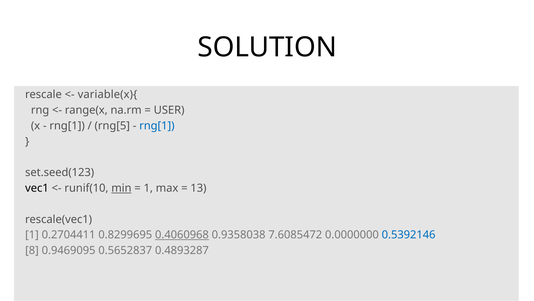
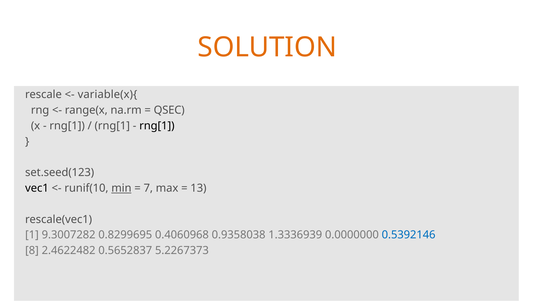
SOLUTION colour: black -> orange
USER: USER -> QSEC
rng[5 at (112, 126): rng[5 -> rng[1
rng[1 at (157, 126) colour: blue -> black
1 at (148, 188): 1 -> 7
0.2704411: 0.2704411 -> 9.3007282
0.4060968 underline: present -> none
7.6085472: 7.6085472 -> 1.3336939
0.9469095: 0.9469095 -> 2.4622482
0.4893287: 0.4893287 -> 5.2267373
